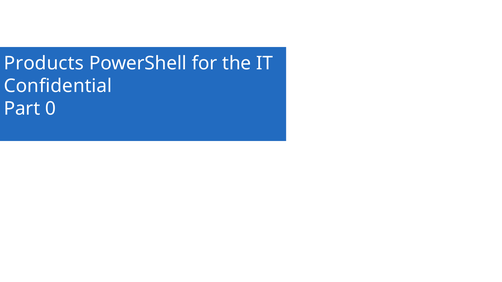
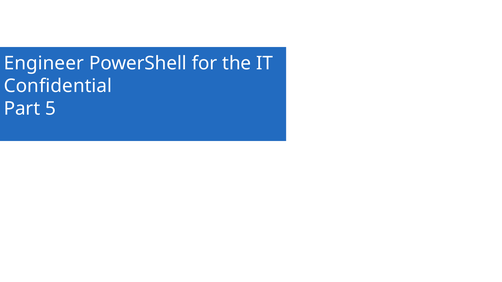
Products: Products -> Engineer
0: 0 -> 5
